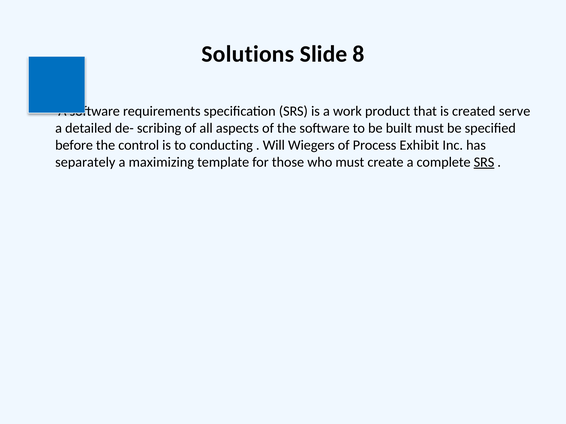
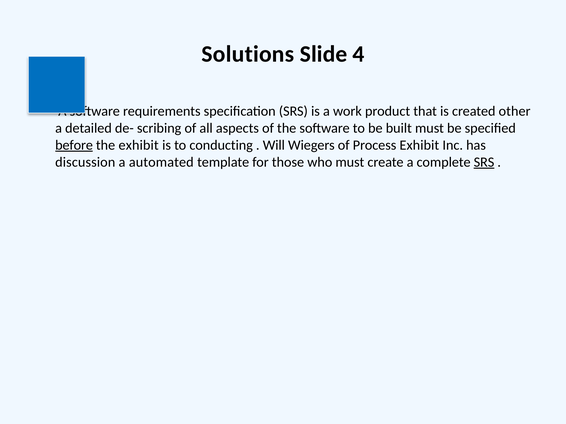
8: 8 -> 4
serve: serve -> other
before underline: none -> present
the control: control -> exhibit
separately: separately -> discussion
maximizing: maximizing -> automated
